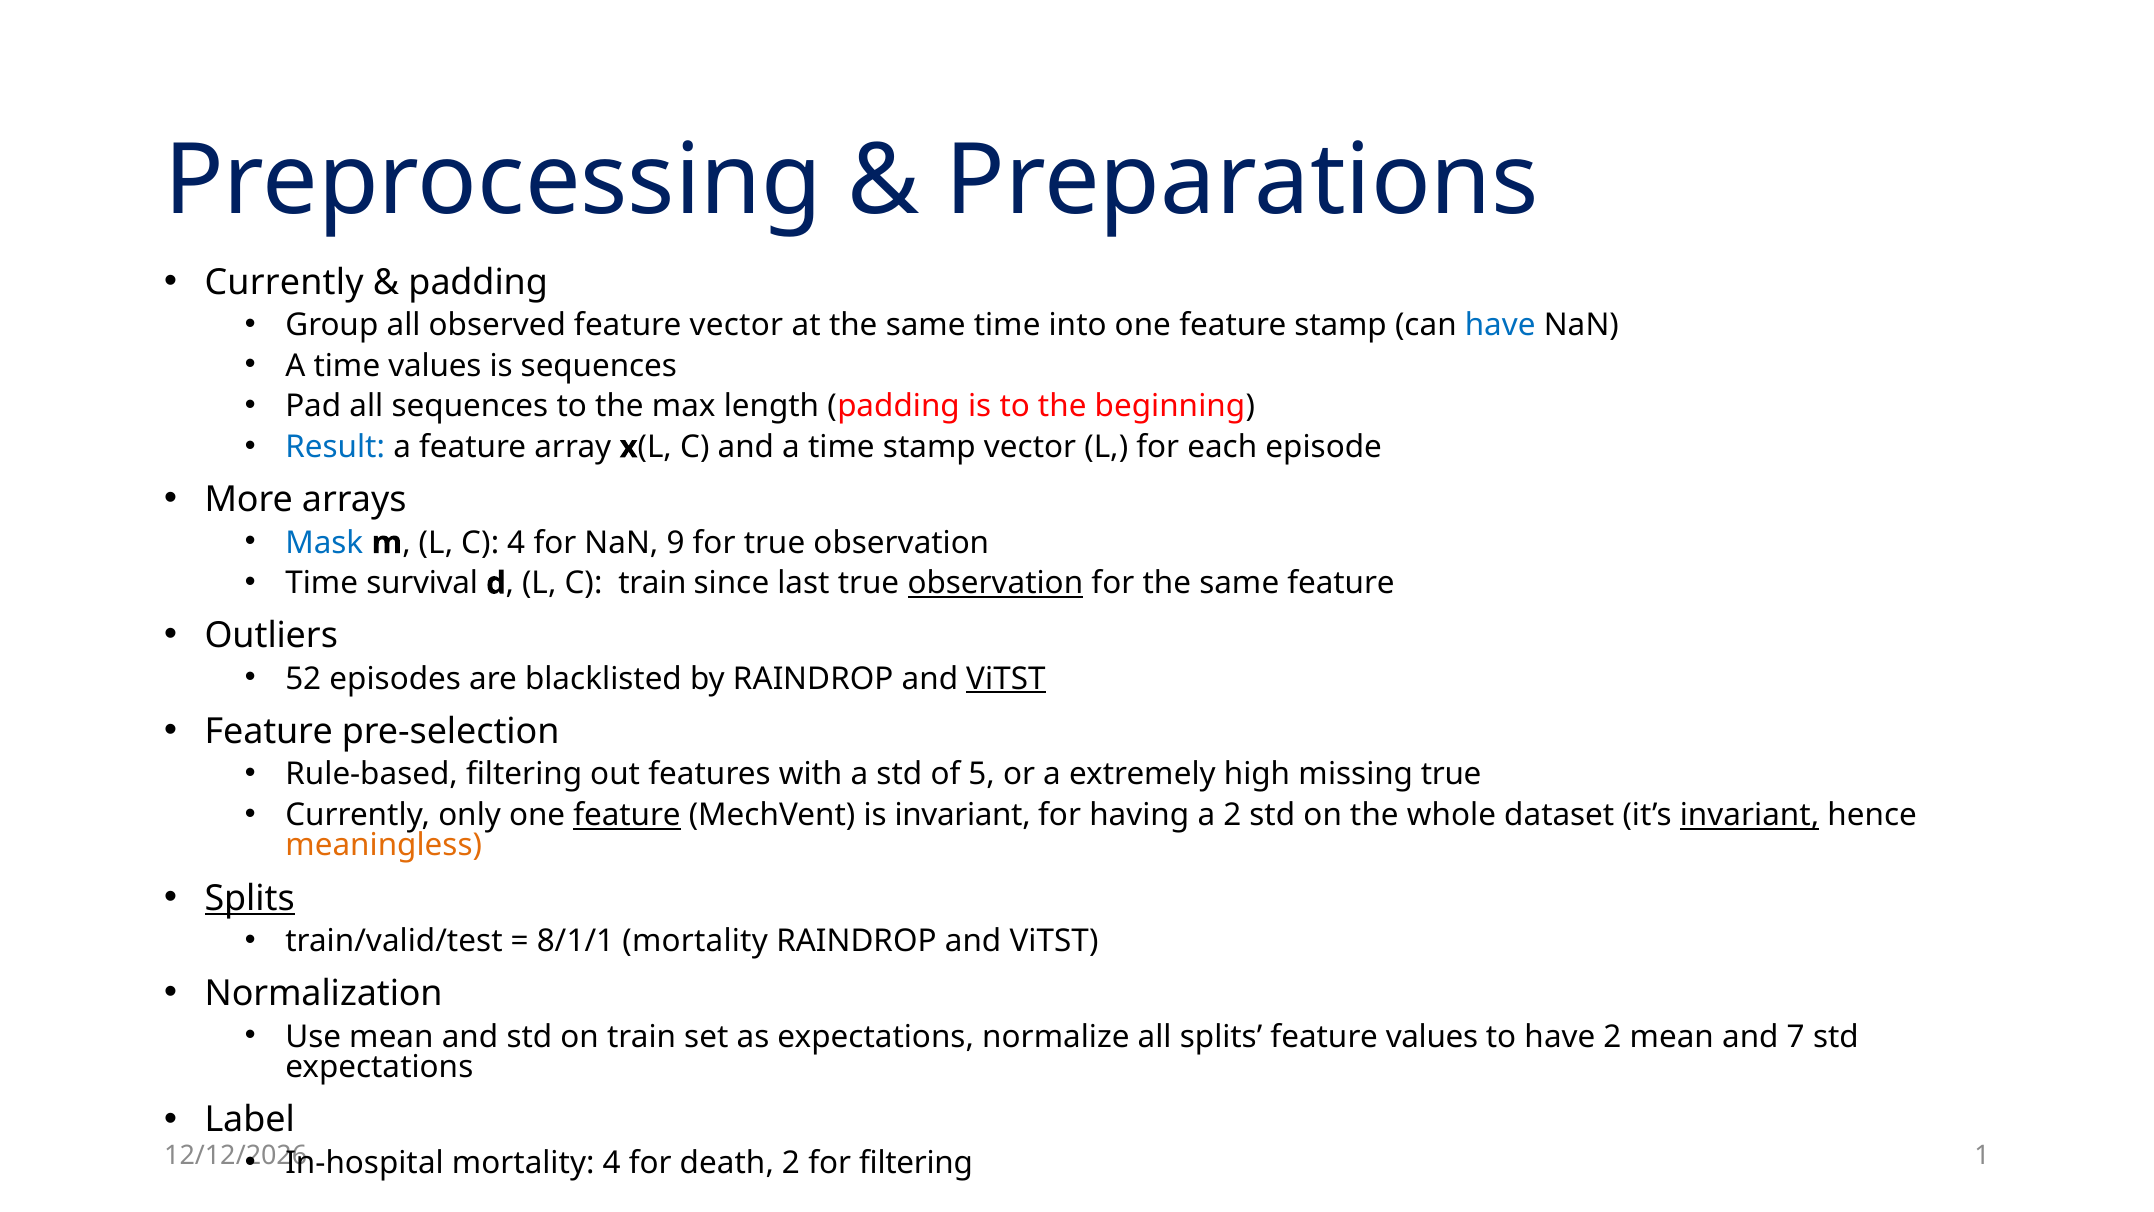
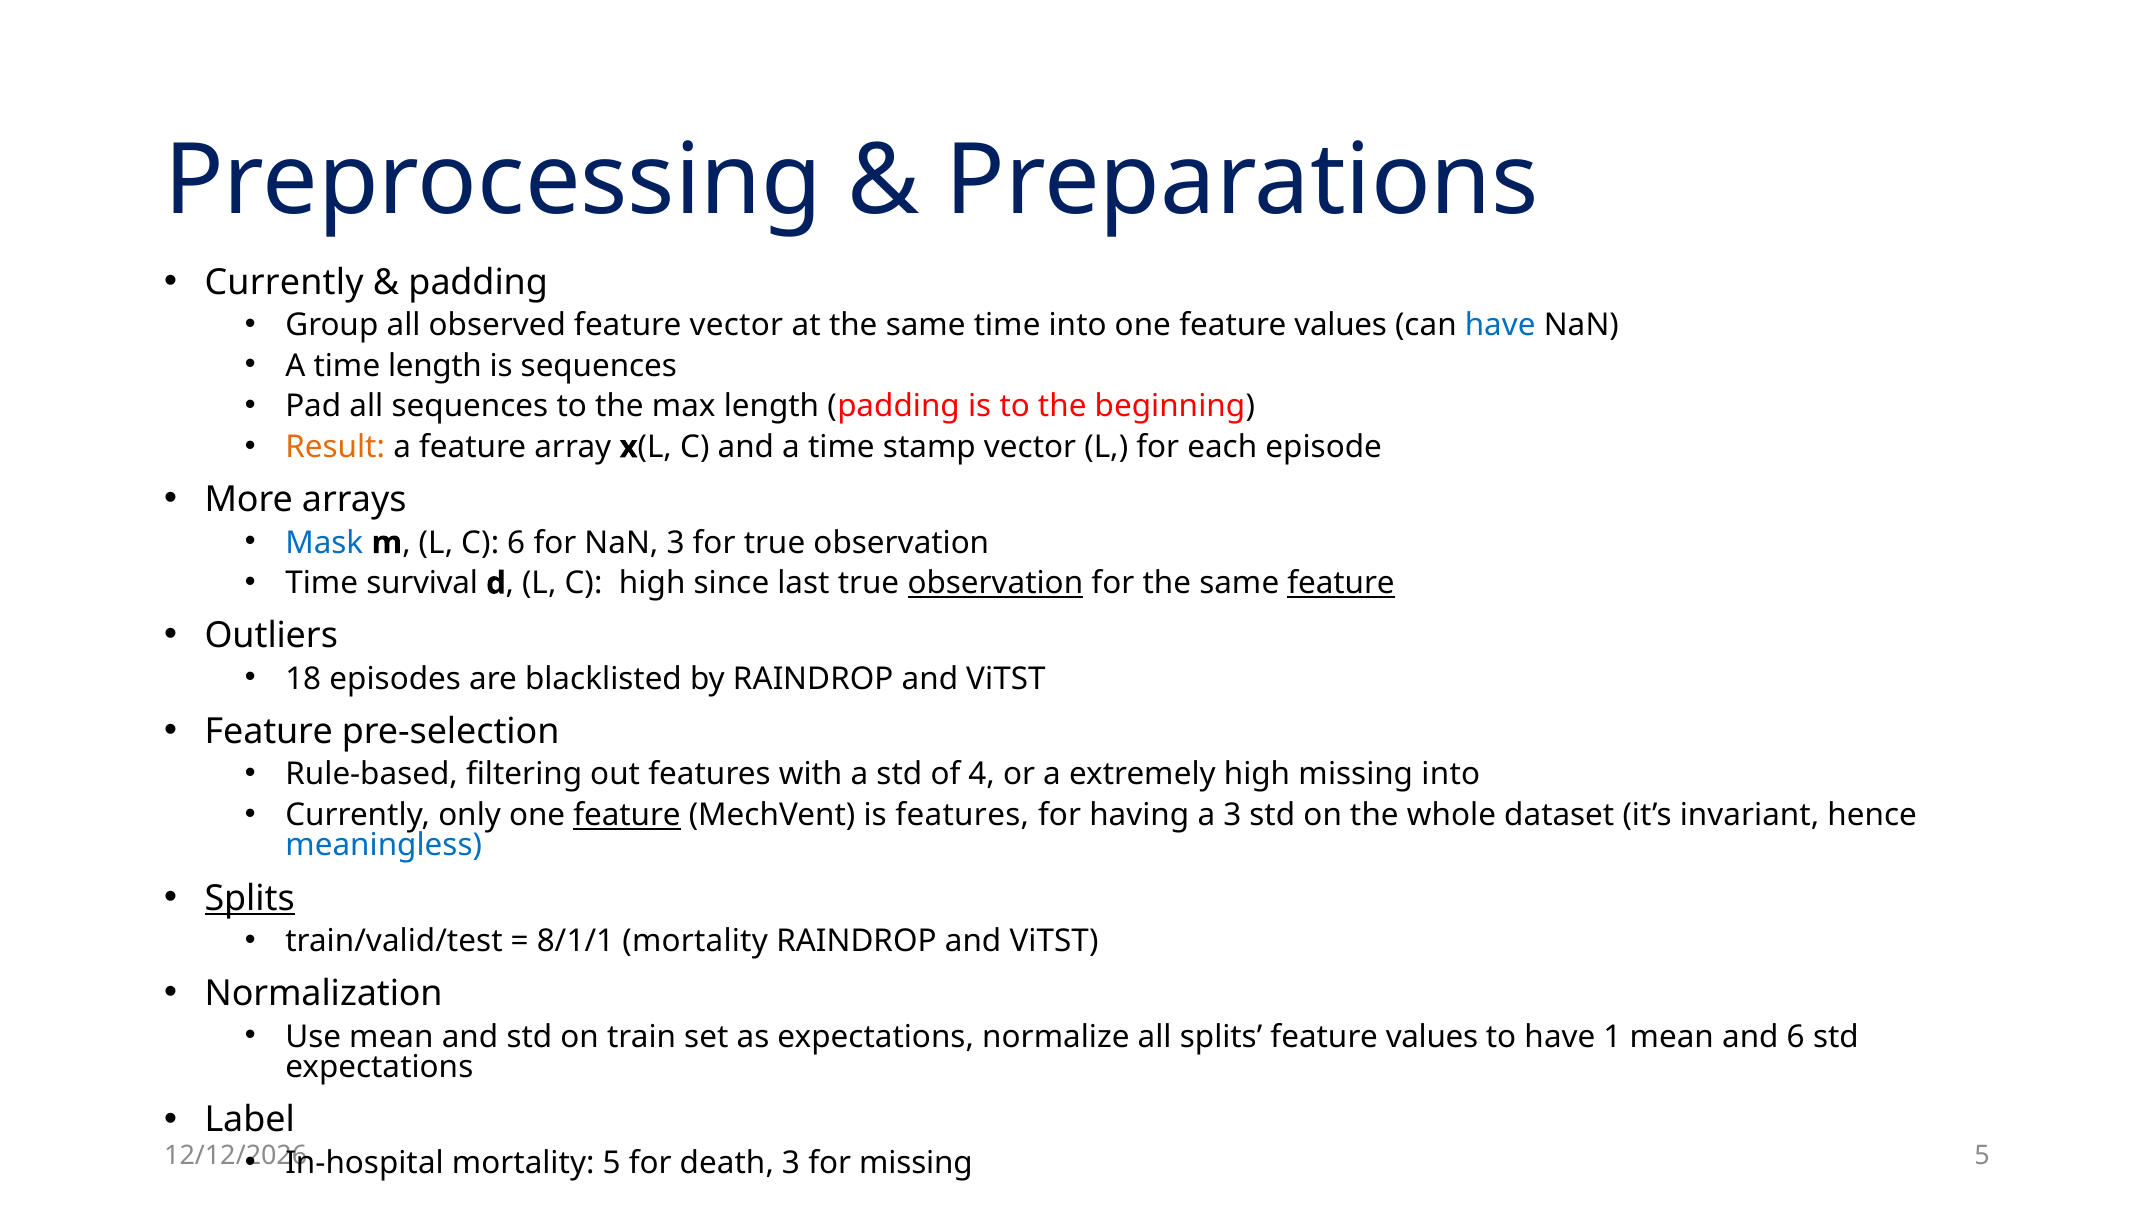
one feature stamp: stamp -> values
time values: values -> length
Result colour: blue -> orange
C 4: 4 -> 6
NaN 9: 9 -> 3
C train: train -> high
feature at (1341, 583) underline: none -> present
52: 52 -> 18
ViTST at (1006, 679) underline: present -> none
5: 5 -> 4
missing true: true -> into
is invariant: invariant -> features
a 2: 2 -> 3
invariant at (1750, 815) underline: present -> none
meaningless colour: orange -> blue
have 2: 2 -> 1
and 7: 7 -> 6
mortality 4: 4 -> 5
death 2: 2 -> 3
for filtering: filtering -> missing
1 at (1982, 1155): 1 -> 5
